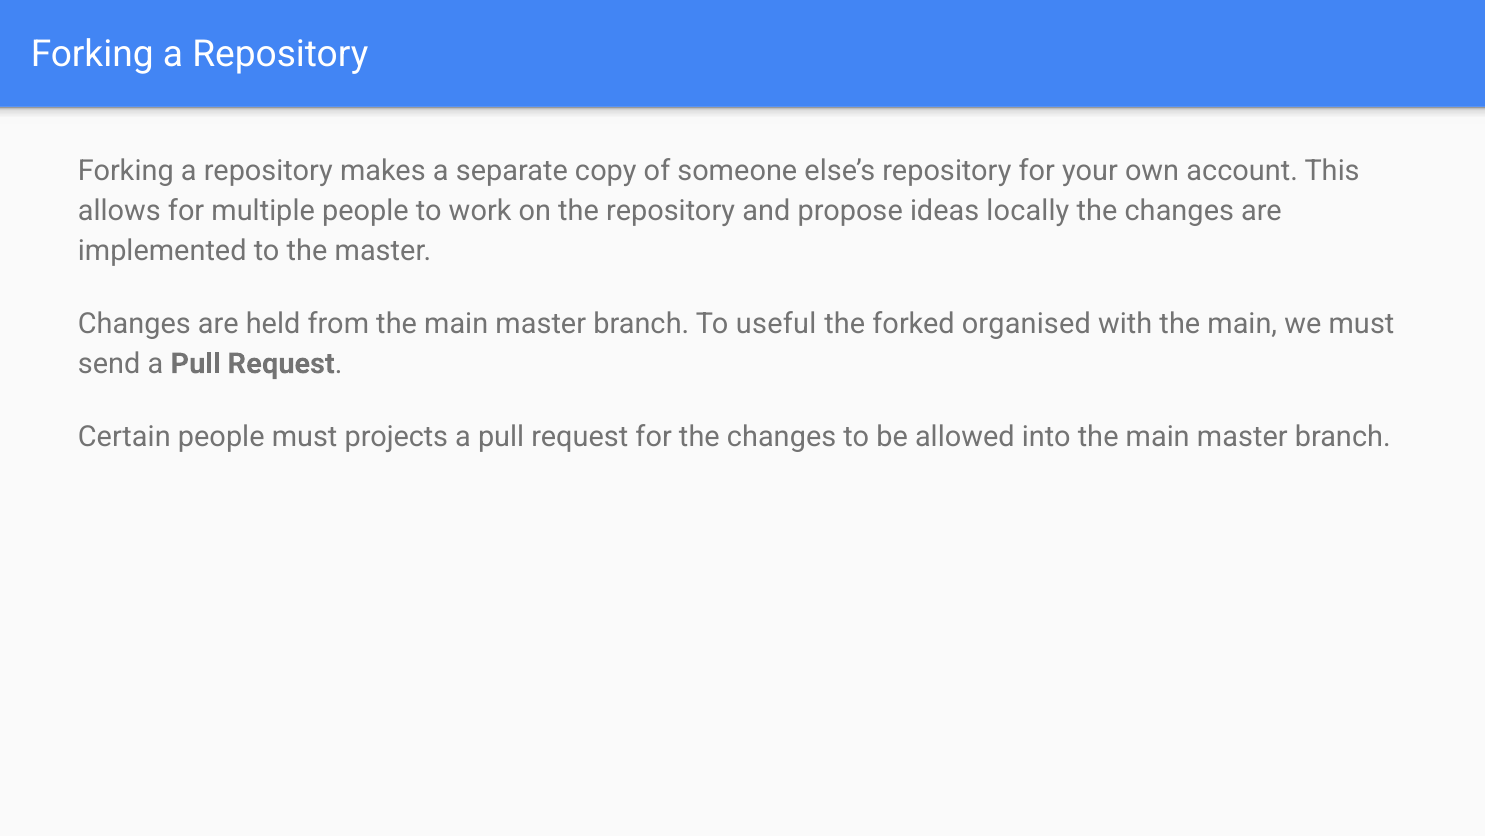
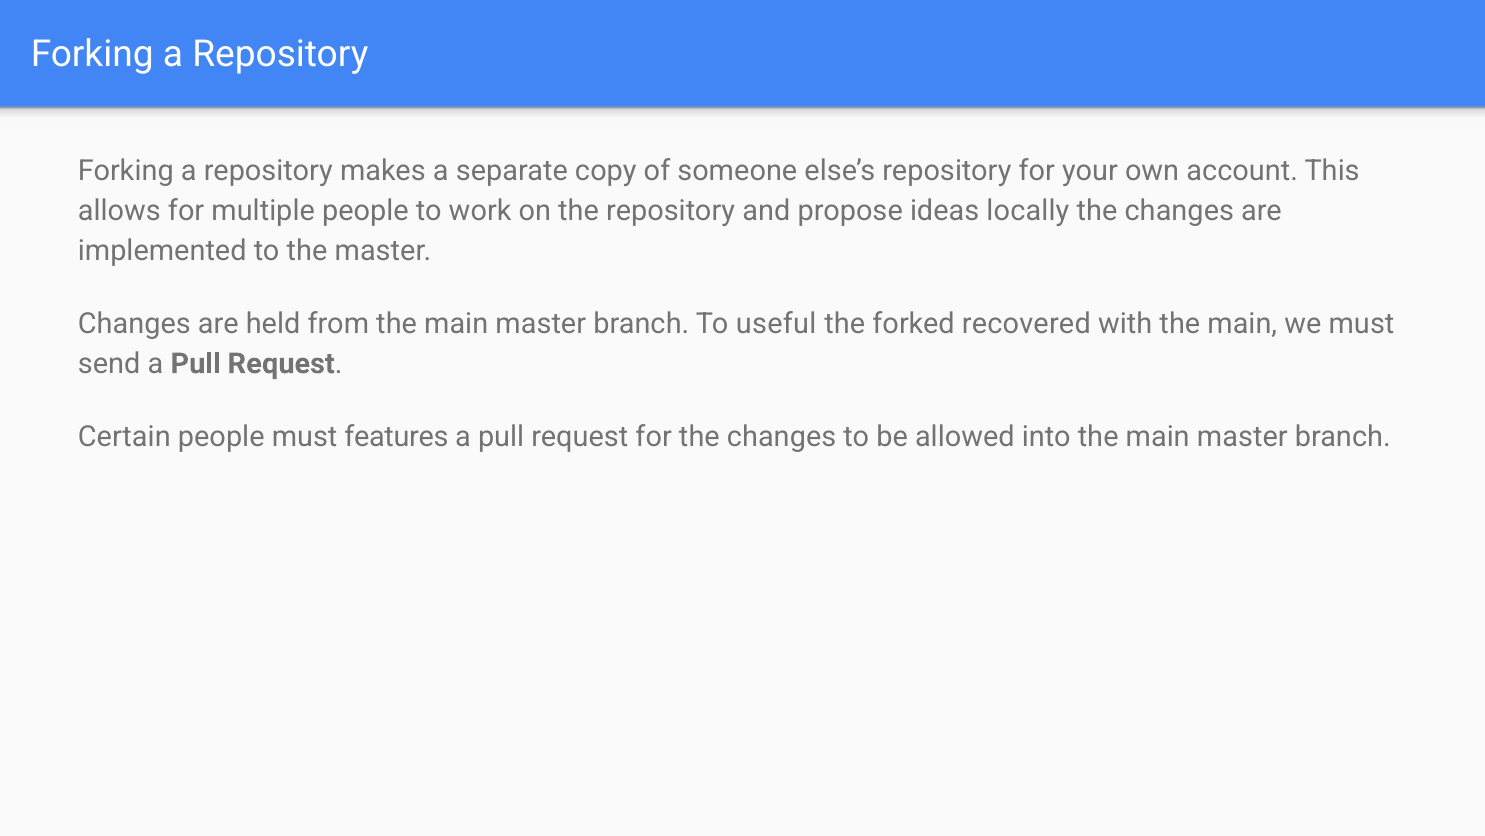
organised: organised -> recovered
projects: projects -> features
